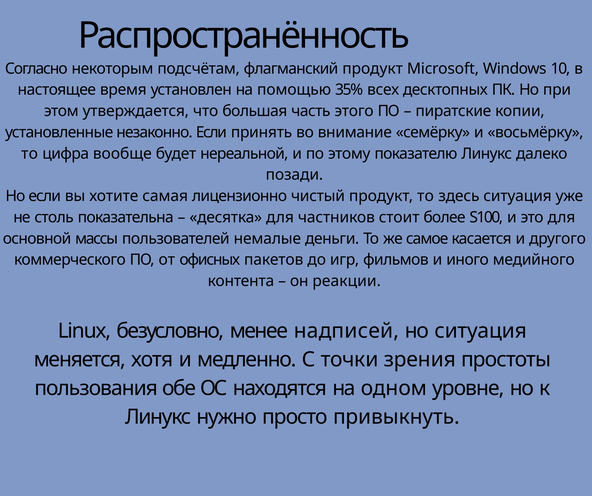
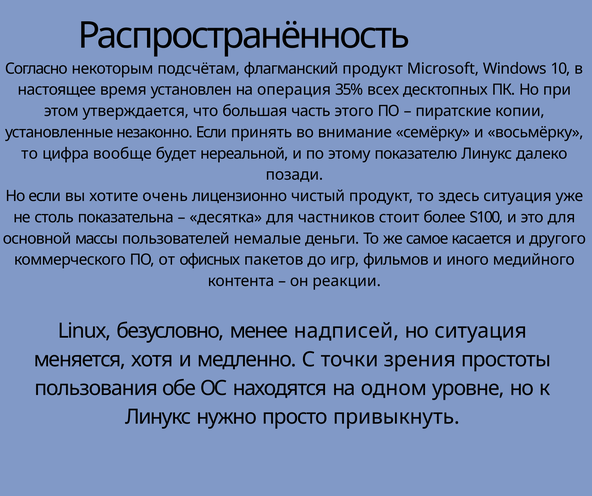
помощью: помощью -> операция
самая: самая -> очень
